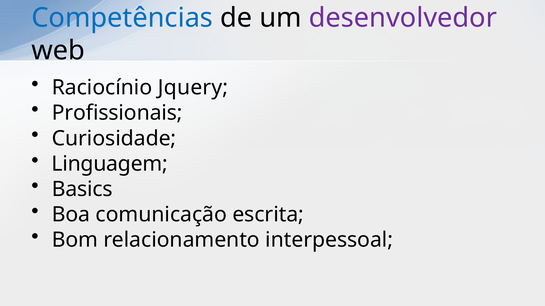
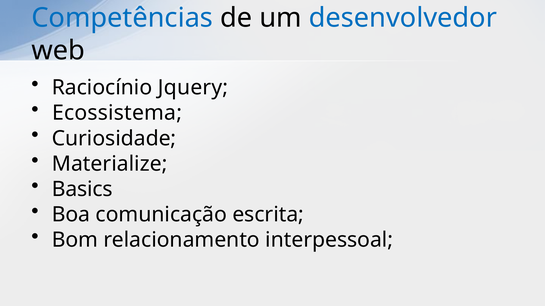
desenvolvedor colour: purple -> blue
Profissionais: Profissionais -> Ecossistema
Linguagem: Linguagem -> Materialize
